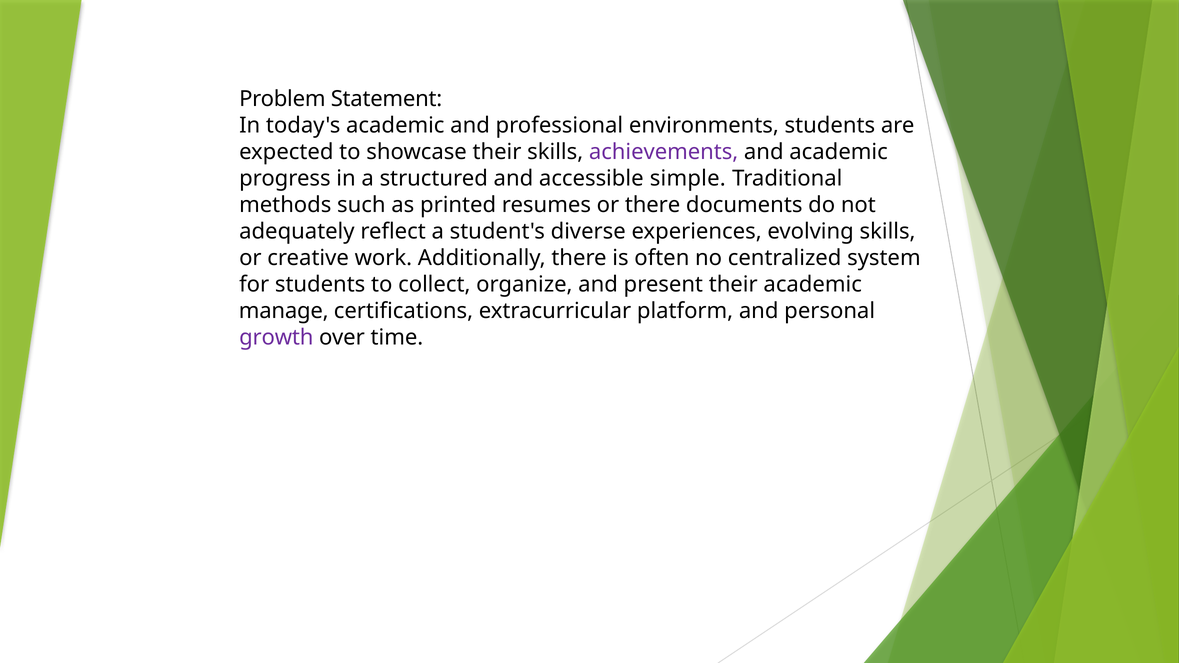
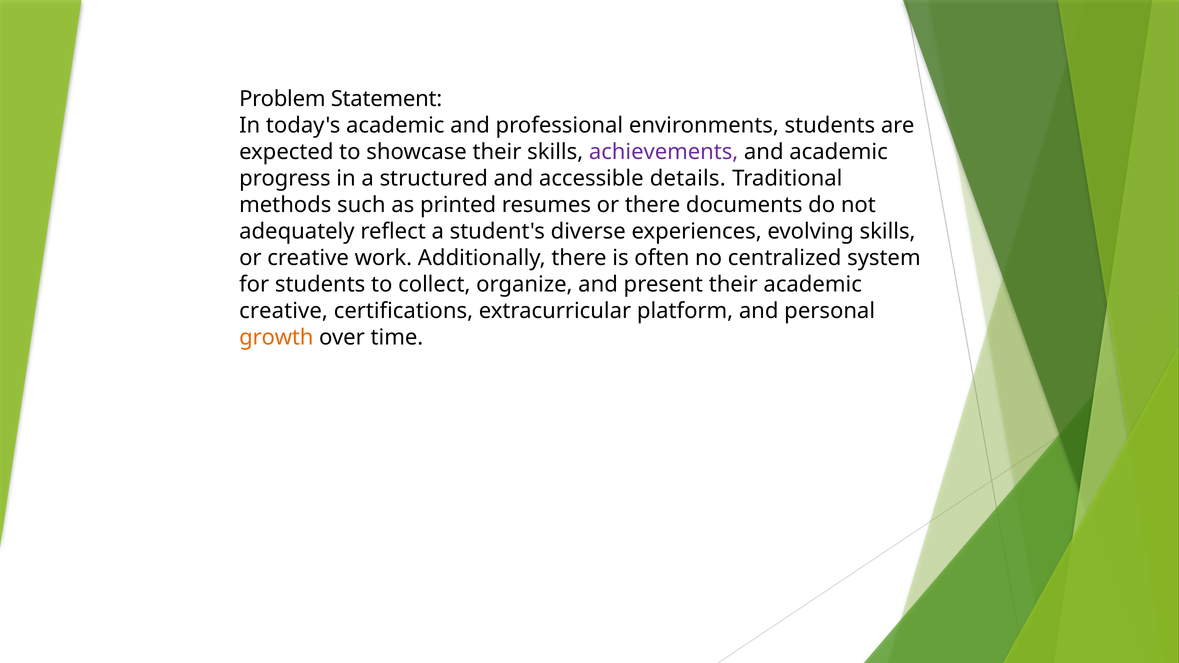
simple: simple -> details
manage at (284, 311): manage -> creative
growth colour: purple -> orange
